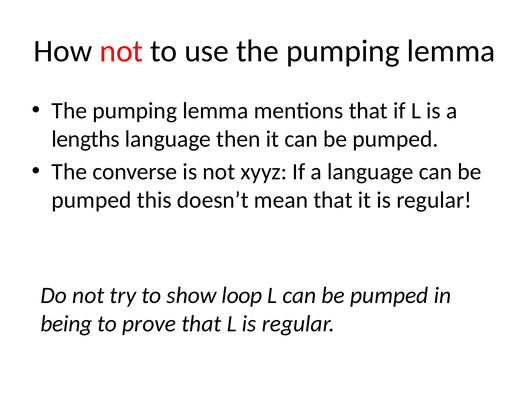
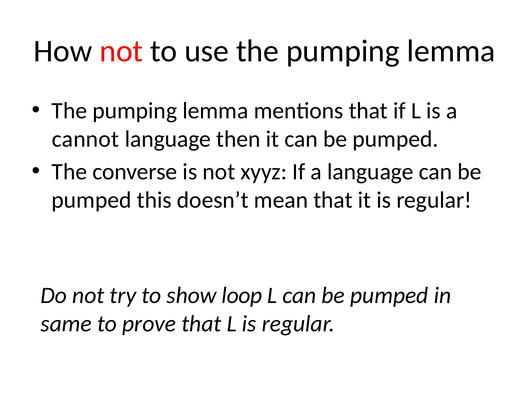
lengths: lengths -> cannot
being: being -> same
